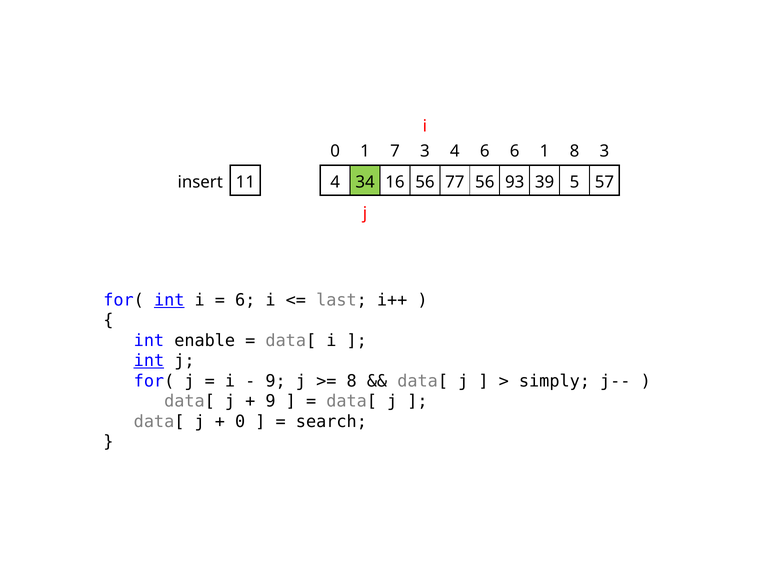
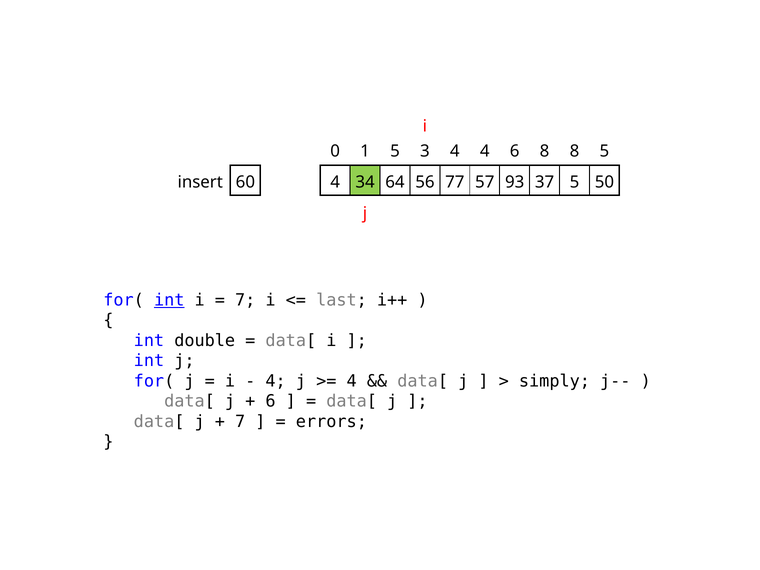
1 7: 7 -> 5
4 6: 6 -> 4
6 1: 1 -> 8
8 3: 3 -> 5
11: 11 -> 60
16: 16 -> 64
77 56: 56 -> 57
39: 39 -> 37
57: 57 -> 50
6 at (245, 300): 6 -> 7
enable: enable -> double
int at (149, 361) underline: present -> none
9 at (276, 381): 9 -> 4
8 at (352, 381): 8 -> 4
9 at (271, 401): 9 -> 6
0 at (240, 422): 0 -> 7
search: search -> errors
